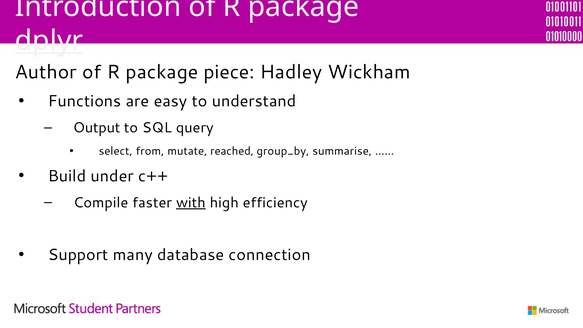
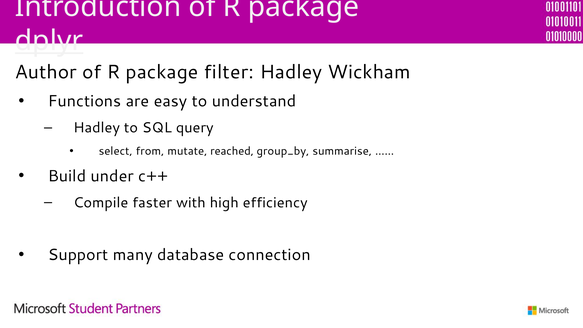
piece: piece -> filter
Output at (97, 128): Output -> Hadley
with underline: present -> none
